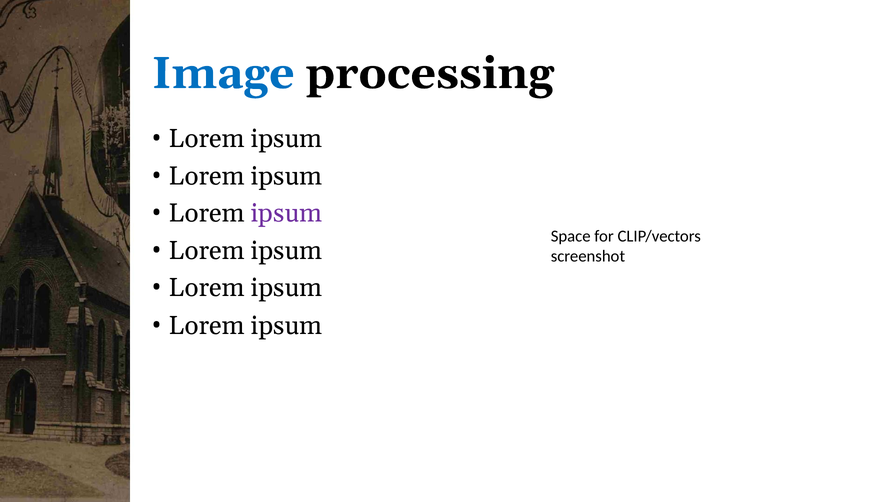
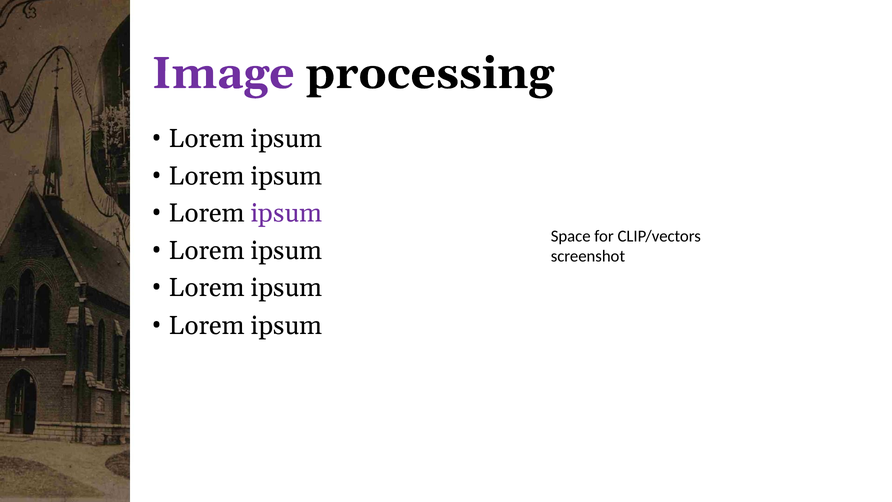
Image colour: blue -> purple
